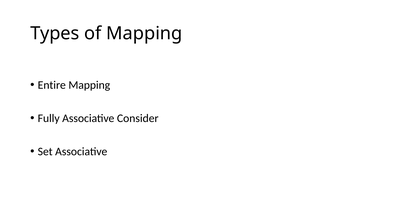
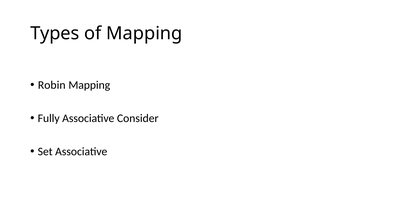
Entire: Entire -> Robin
